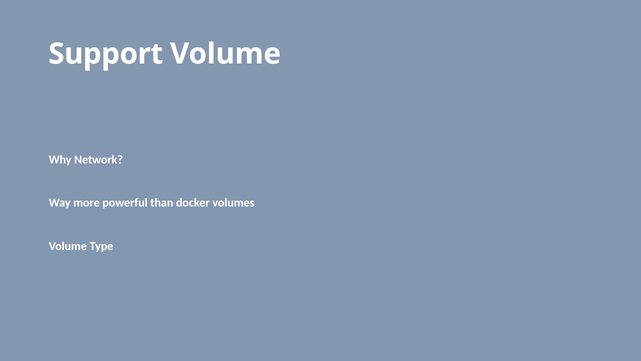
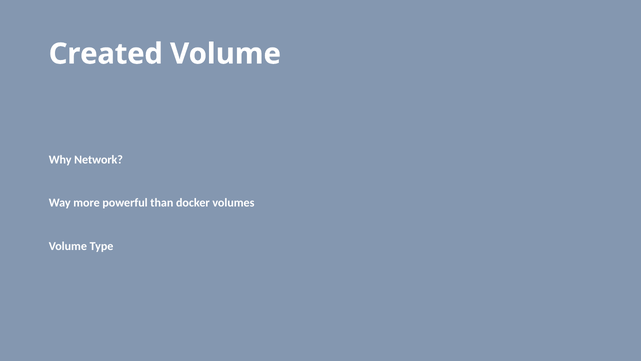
Support: Support -> Created
